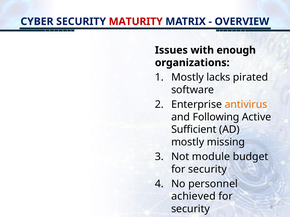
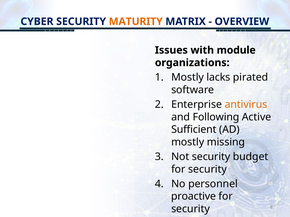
MATURITY colour: red -> orange
enough: enough -> module
Not module: module -> security
achieved: achieved -> proactive
